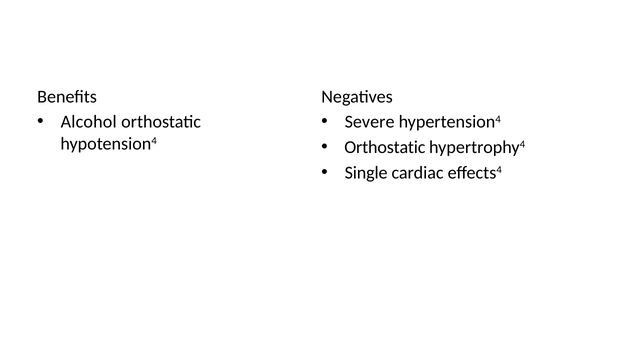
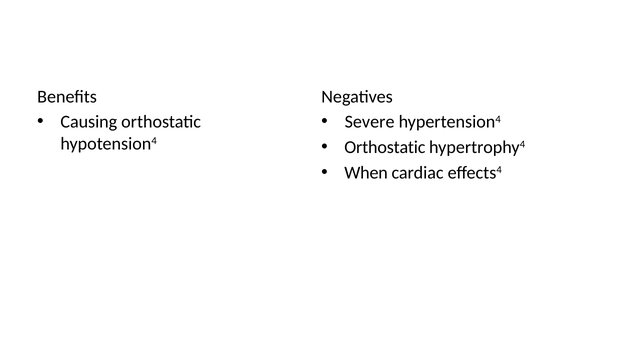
Alcohol: Alcohol -> Causing
Single: Single -> When
